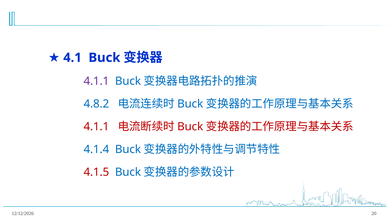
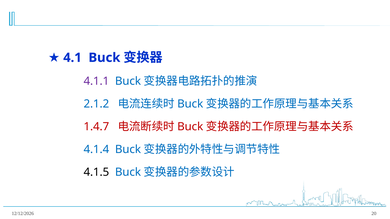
4.8.2: 4.8.2 -> 2.1.2
4.1.1 at (96, 127): 4.1.1 -> 1.4.7
4.1.5 colour: red -> black
